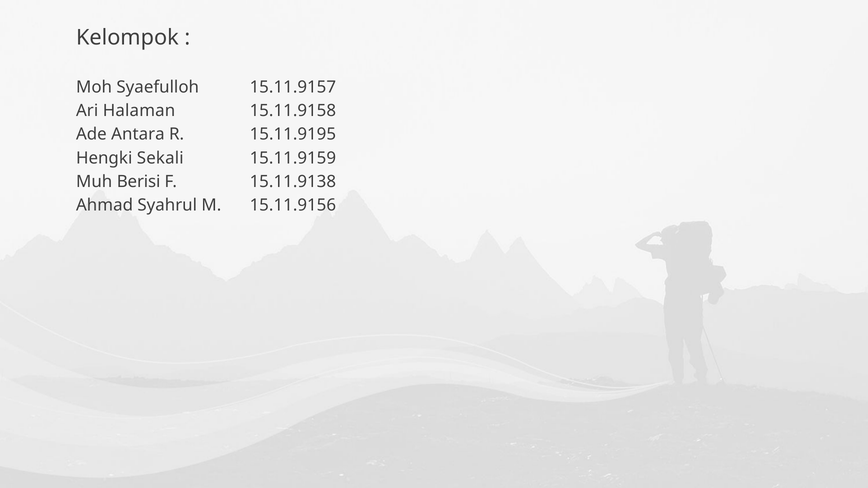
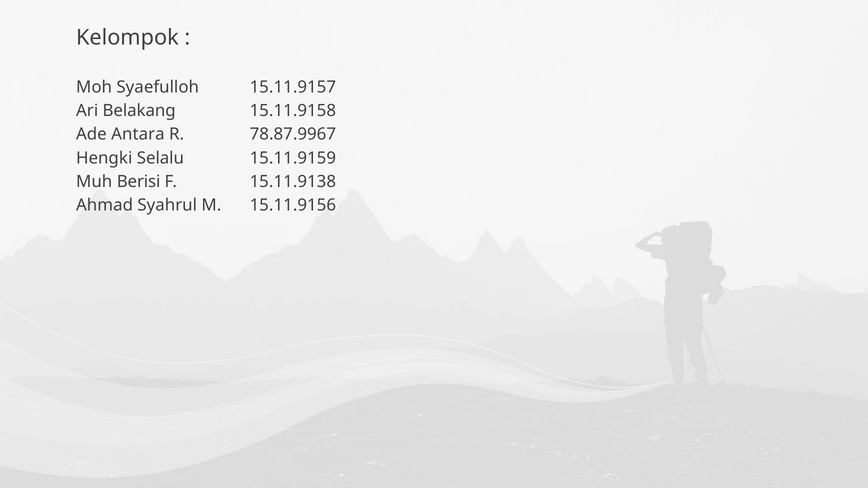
Halaman: Halaman -> Belakang
15.11.9195: 15.11.9195 -> 78.87.9967
Sekali: Sekali -> Selalu
